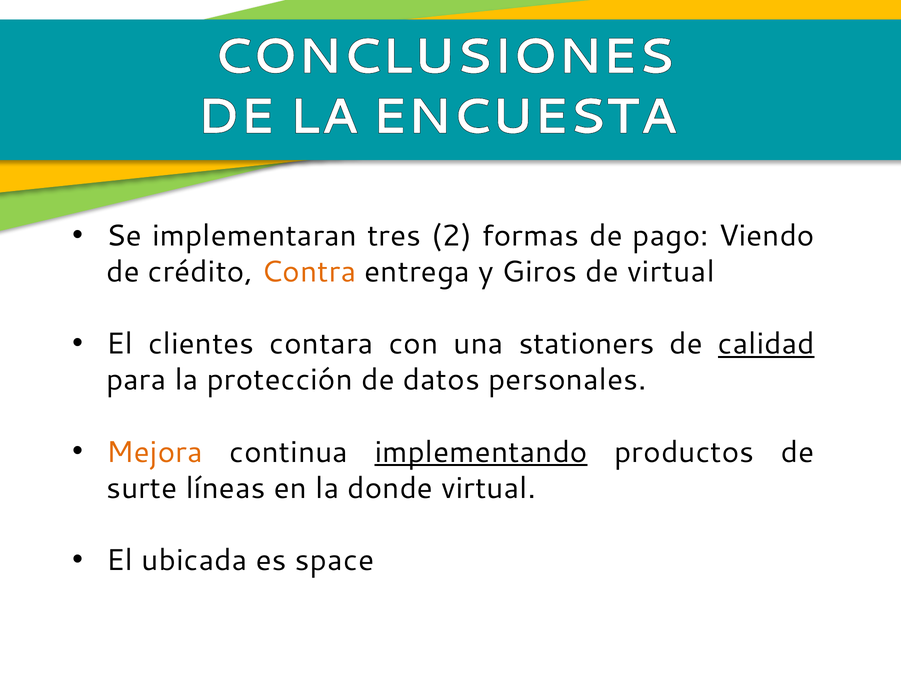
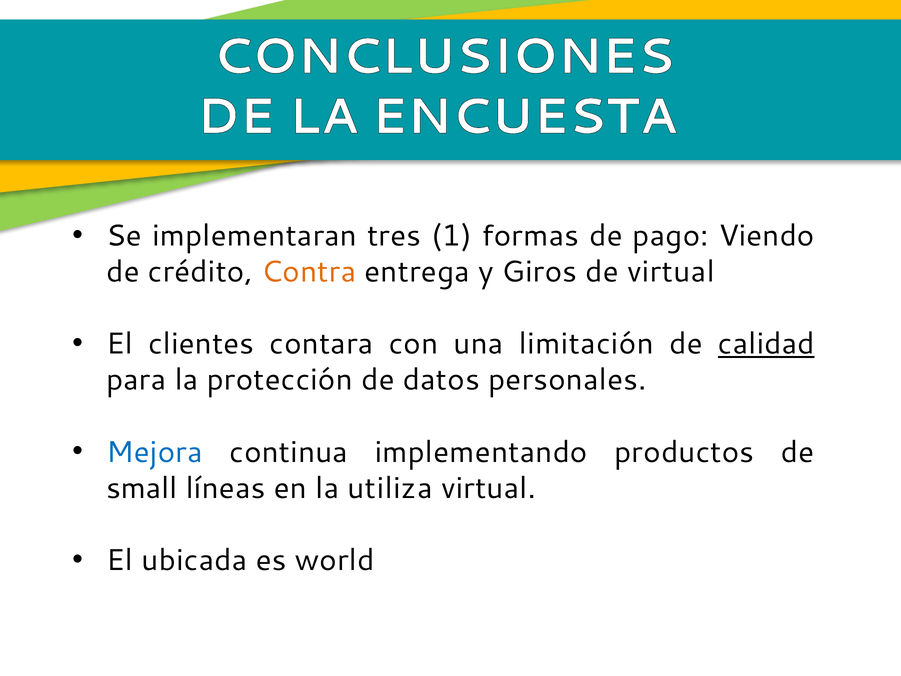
2: 2 -> 1
stationers: stationers -> limitación
Mejora colour: orange -> blue
implementando underline: present -> none
surte: surte -> small
donde: donde -> utiliza
space: space -> world
